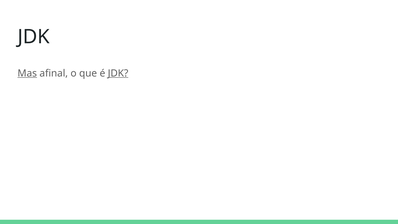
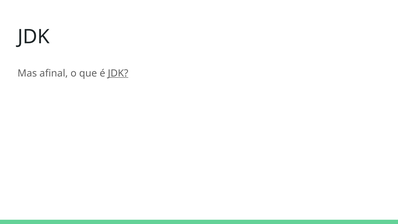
Mas underline: present -> none
